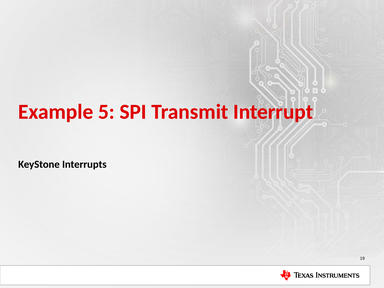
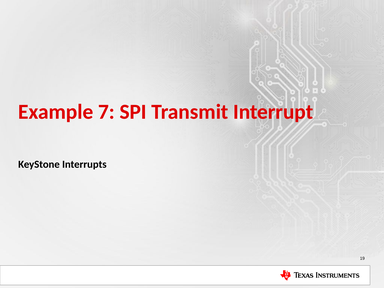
5: 5 -> 7
